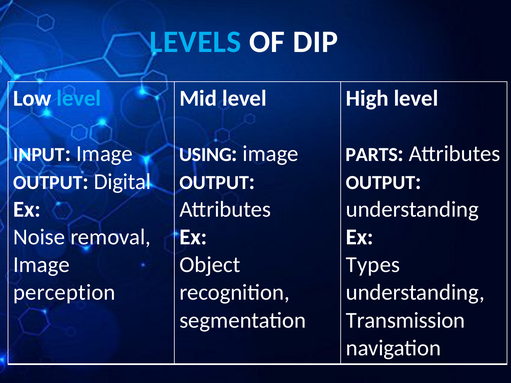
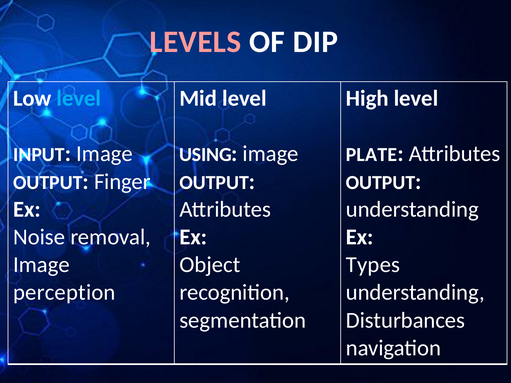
LEVELS colour: light blue -> pink
PARTS: PARTS -> PLATE
Digital: Digital -> Finger
Transmission: Transmission -> Disturbances
